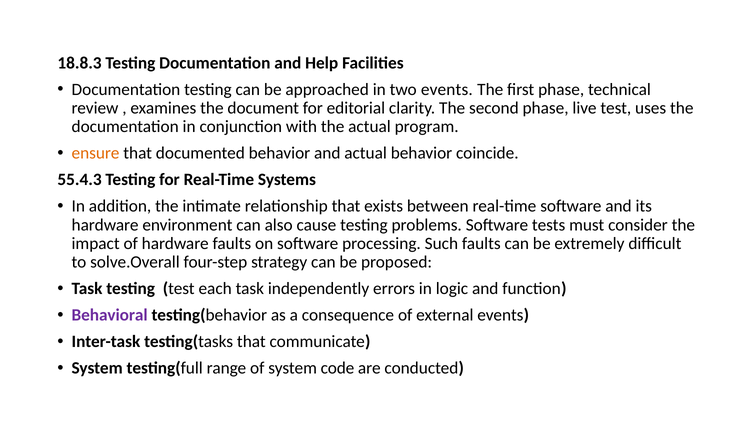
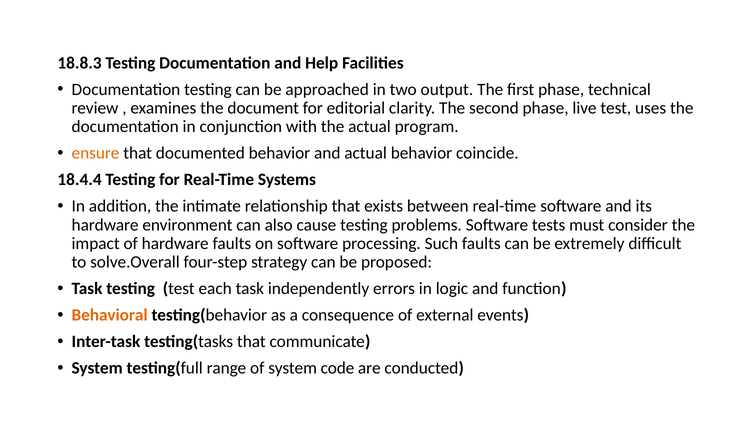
two events: events -> output
55.4.3: 55.4.3 -> 18.4.4
Behavioral colour: purple -> orange
